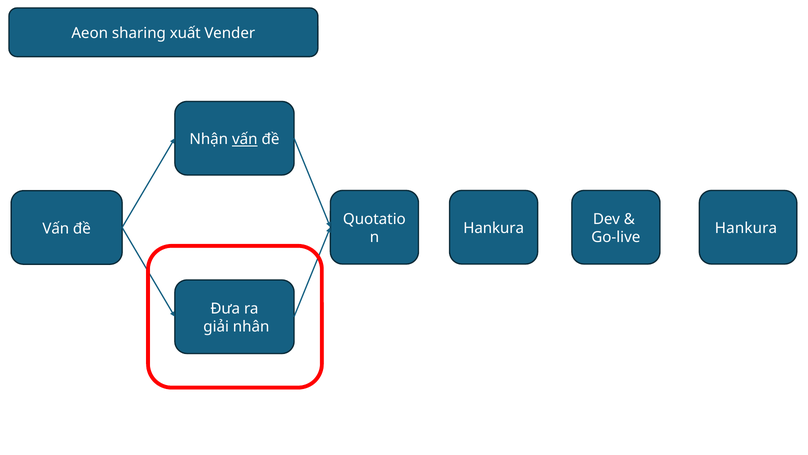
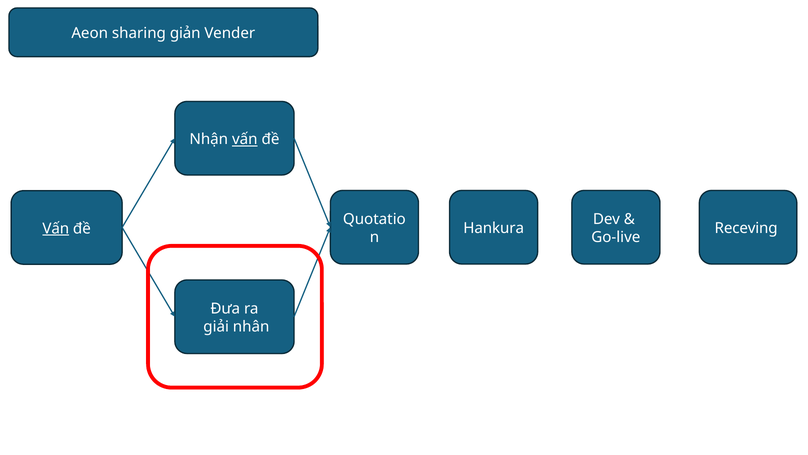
xuất: xuất -> giản
Hankura at (746, 228): Hankura -> Receving
Vấn at (56, 228) underline: none -> present
